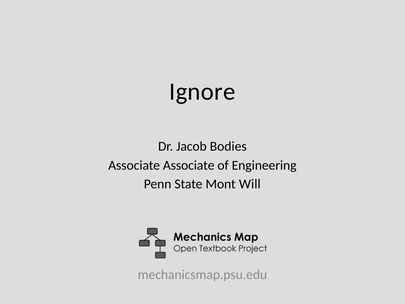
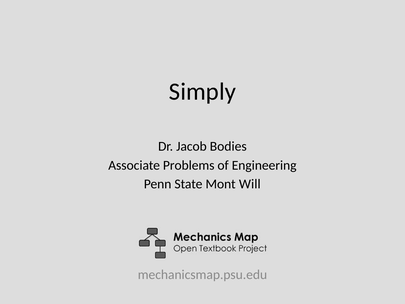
Ignore: Ignore -> Simply
Associate Associate: Associate -> Problems
